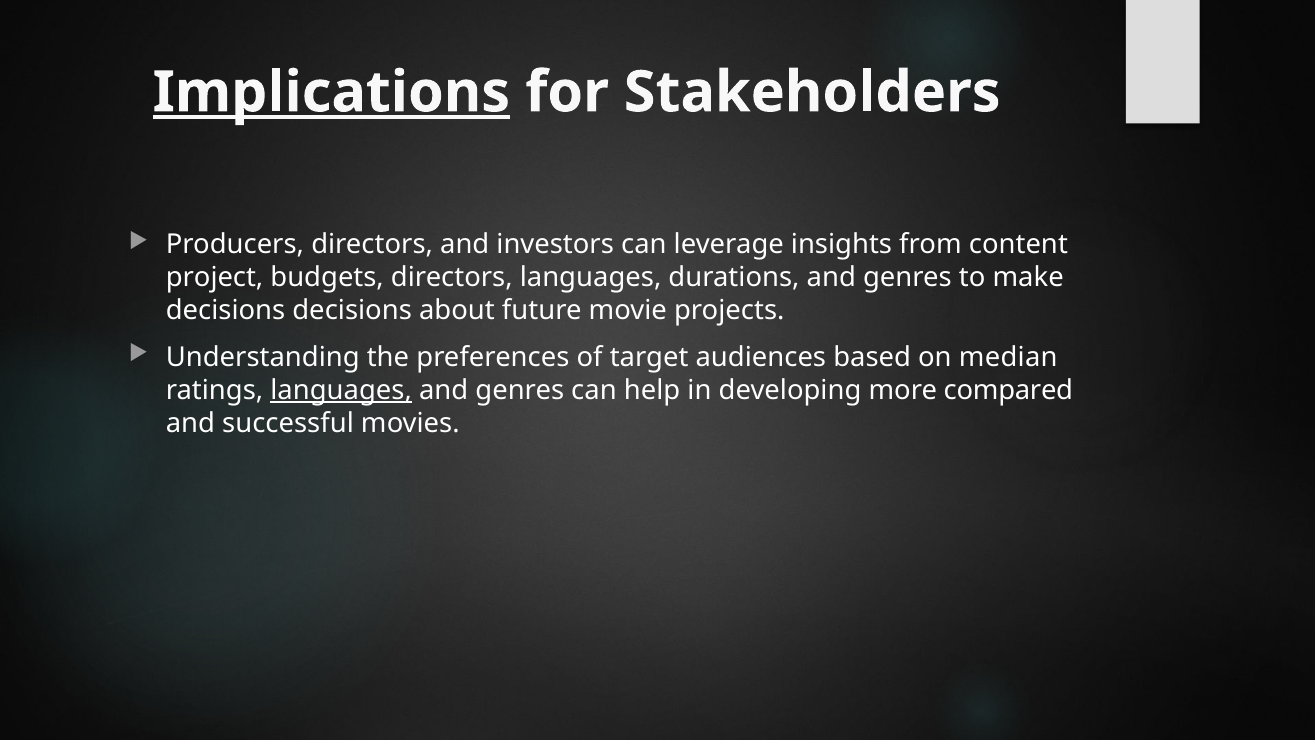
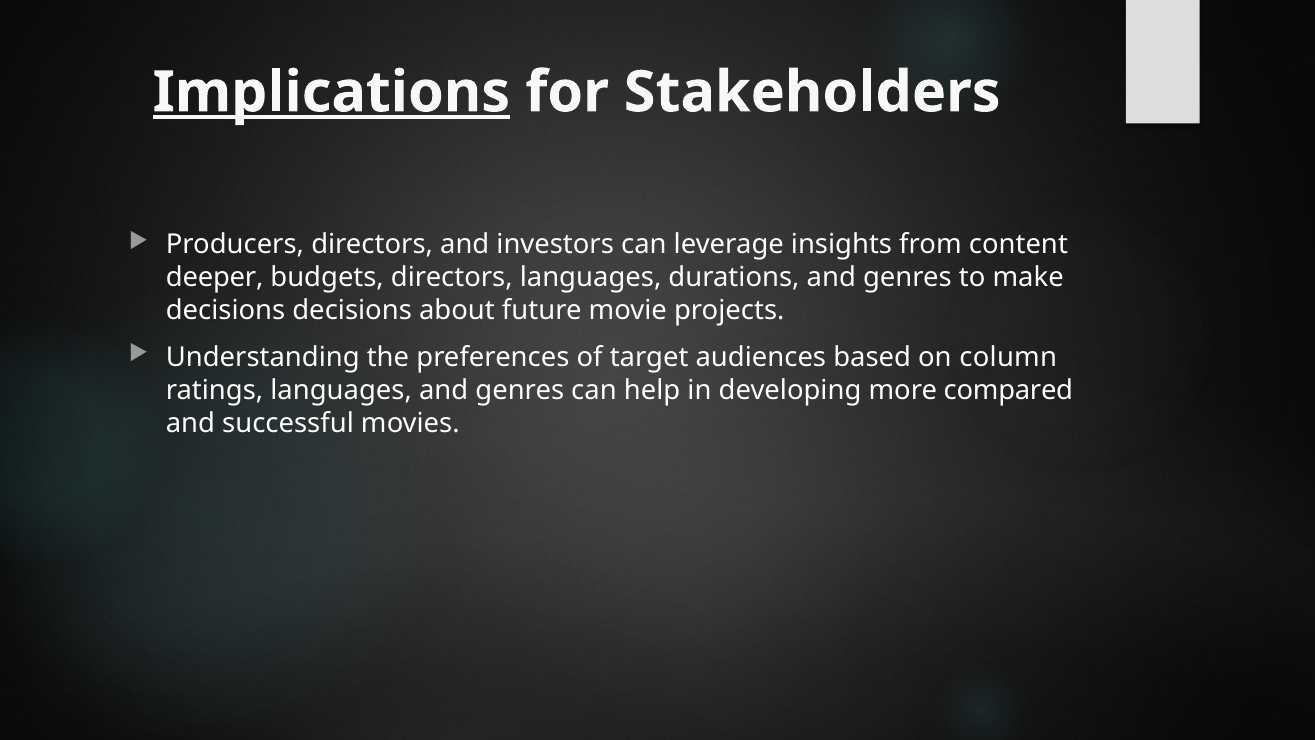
project: project -> deeper
median: median -> column
languages at (341, 390) underline: present -> none
